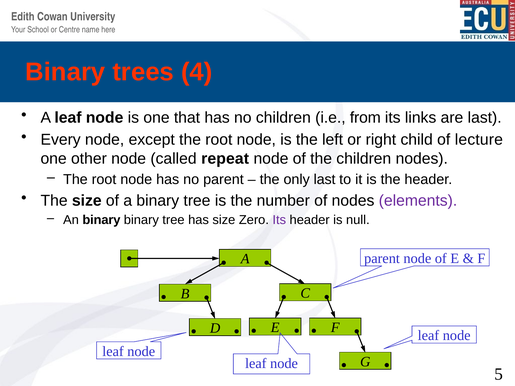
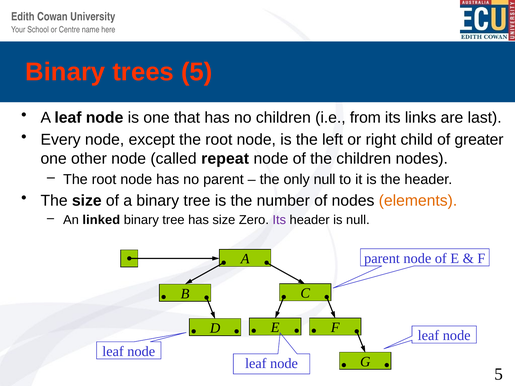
trees 4: 4 -> 5
lecture: lecture -> greater
only last: last -> null
elements colour: purple -> orange
An binary: binary -> linked
